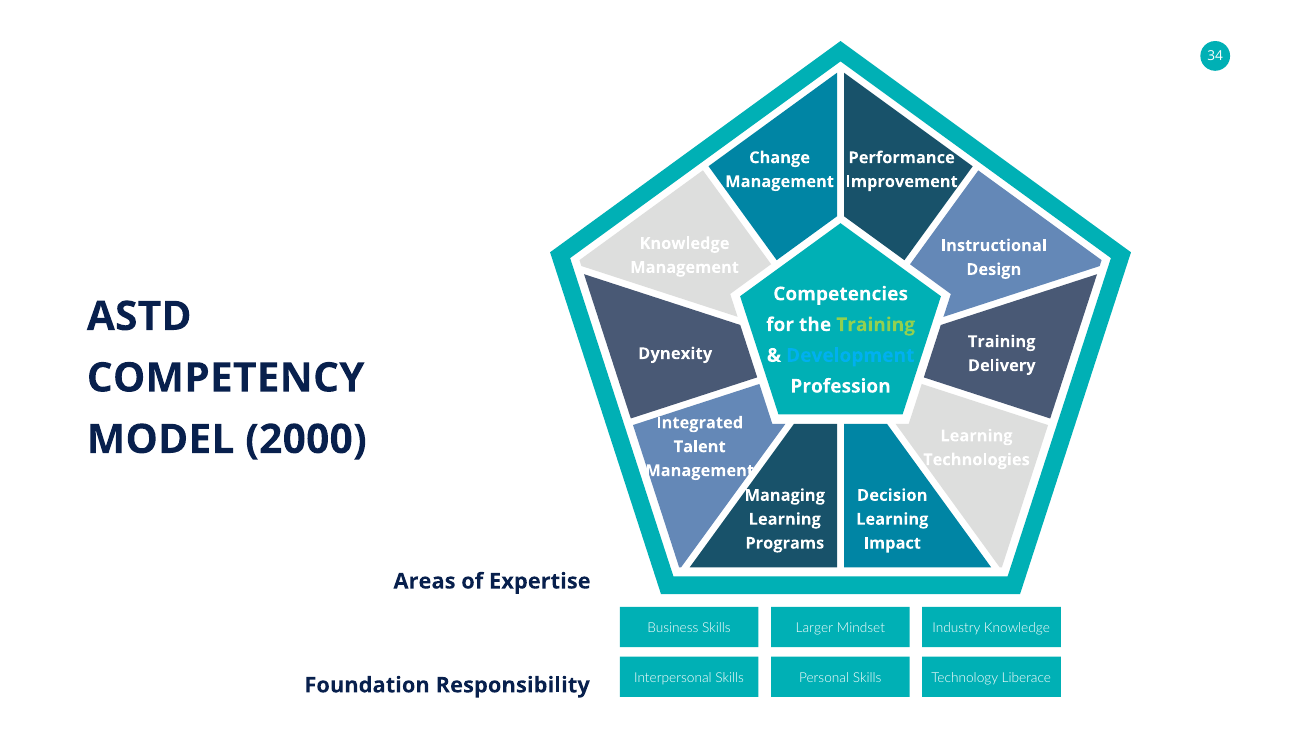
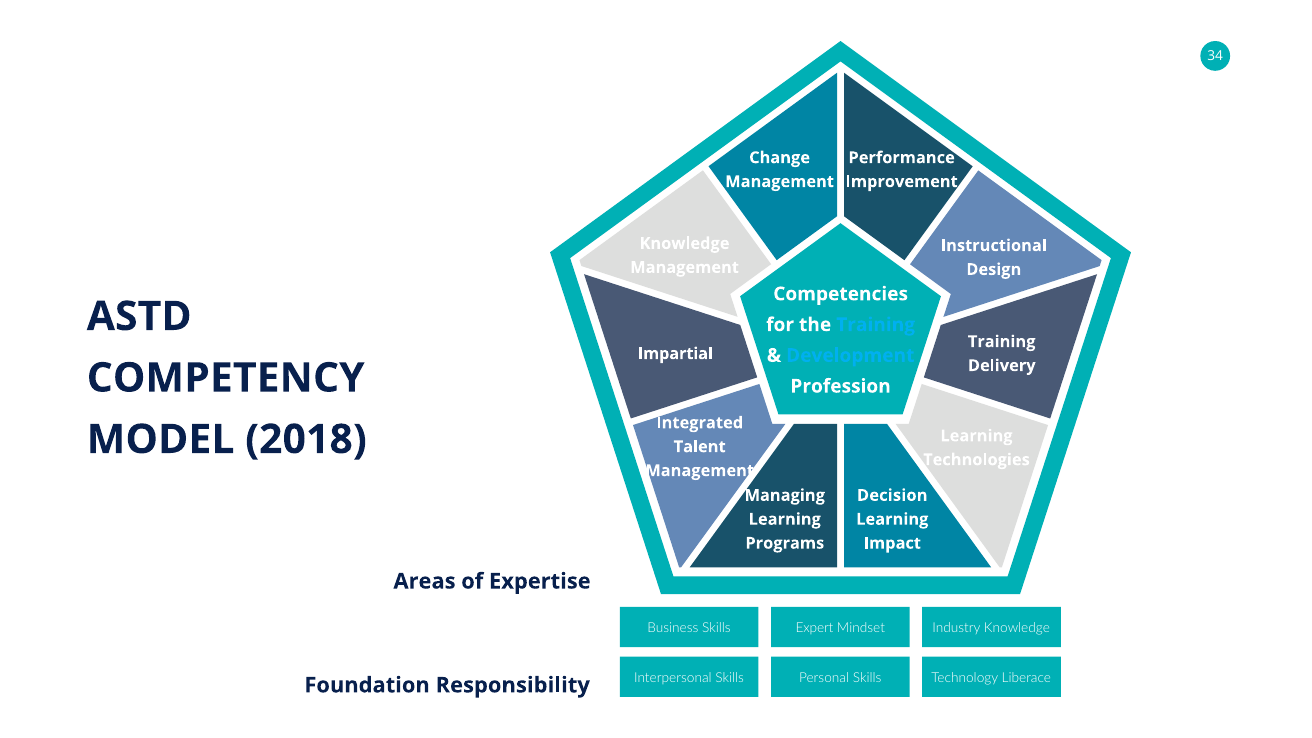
Training at (876, 325) colour: light green -> light blue
Dynexity: Dynexity -> Impartial
2000: 2000 -> 2018
Larger: Larger -> Expert
